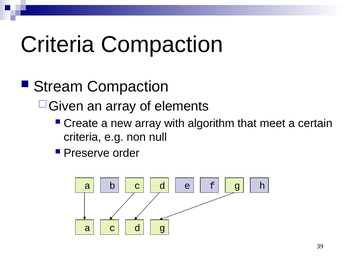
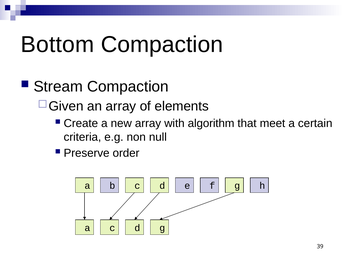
Criteria at (58, 45): Criteria -> Bottom
